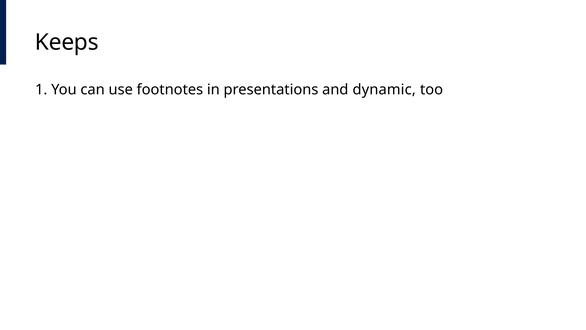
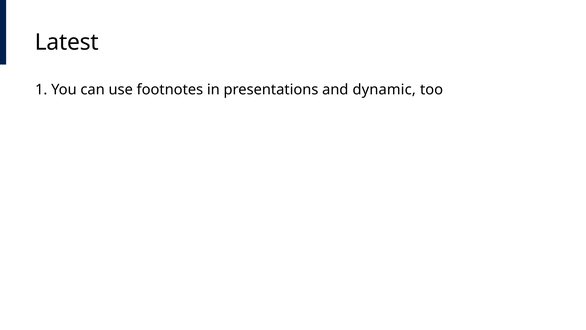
Keeps: Keeps -> Latest
